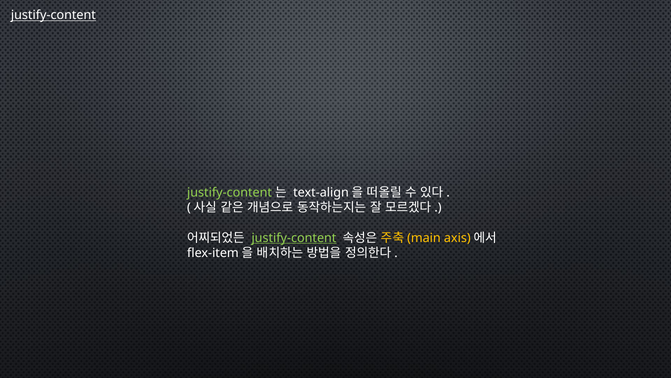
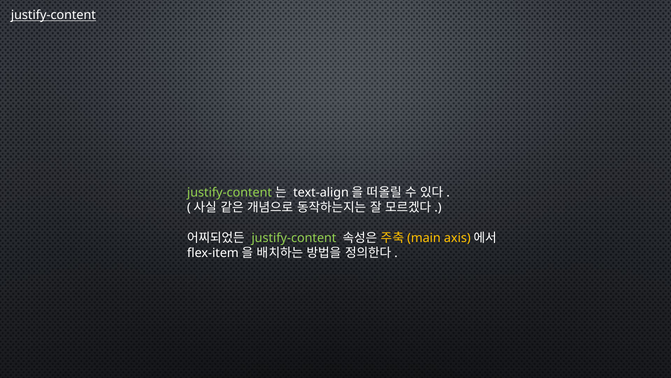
justify-content at (294, 238) underline: present -> none
